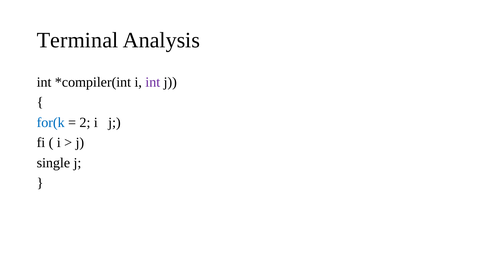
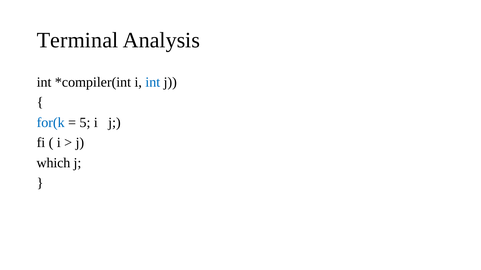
int at (153, 82) colour: purple -> blue
2: 2 -> 5
single: single -> which
